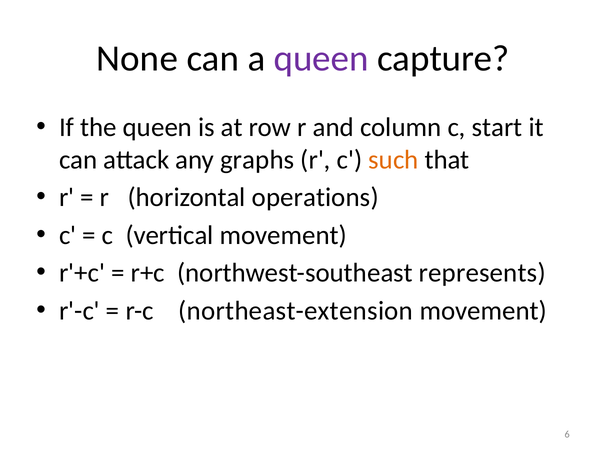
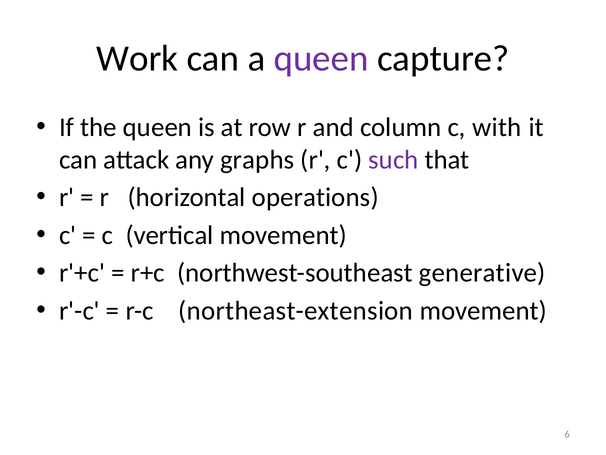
None: None -> Work
start: start -> with
such colour: orange -> purple
represents: represents -> generative
